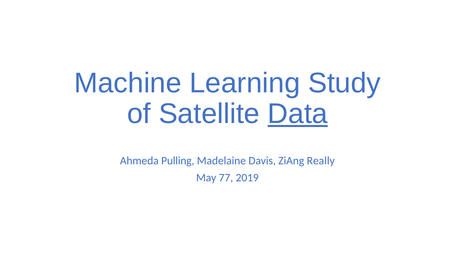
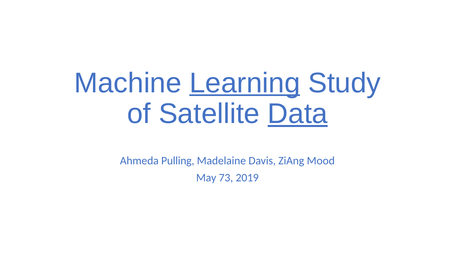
Learning underline: none -> present
Really: Really -> Mood
77: 77 -> 73
